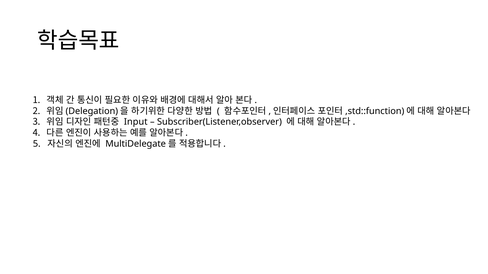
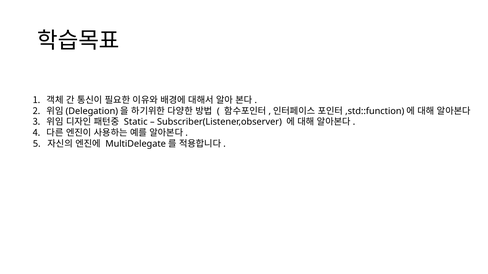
Input: Input -> Static
